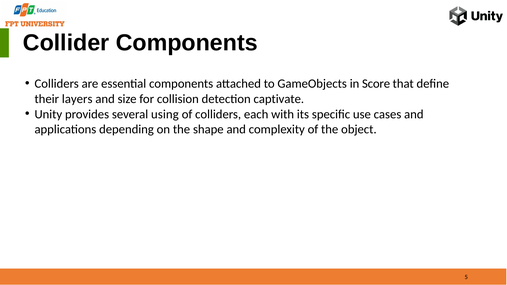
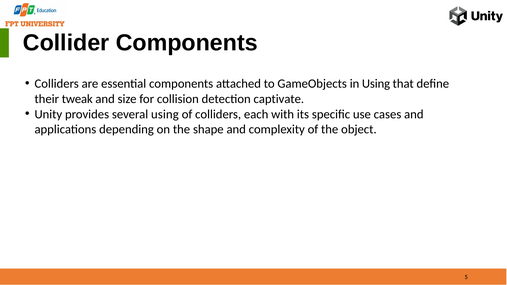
in Score: Score -> Using
layers: layers -> tweak
